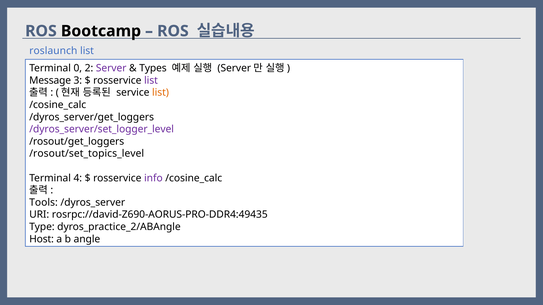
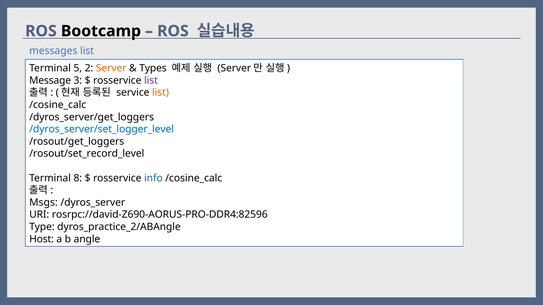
roslaunch: roslaunch -> messages
0: 0 -> 5
Server colour: purple -> orange
/dyros_server/set_logger_level colour: purple -> blue
/rosout/set_topics_level: /rosout/set_topics_level -> /rosout/set_record_level
4: 4 -> 8
info colour: purple -> blue
Tools: Tools -> Msgs
rosrpc://david-Z690-AORUS-PRO-DDR4:49435: rosrpc://david-Z690-AORUS-PRO-DDR4:49435 -> rosrpc://david-Z690-AORUS-PRO-DDR4:82596
